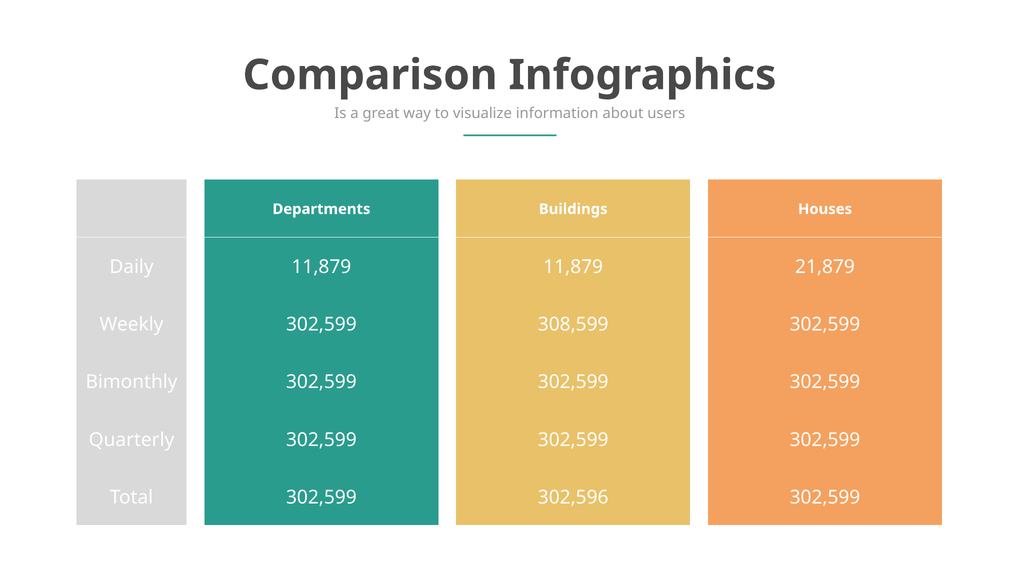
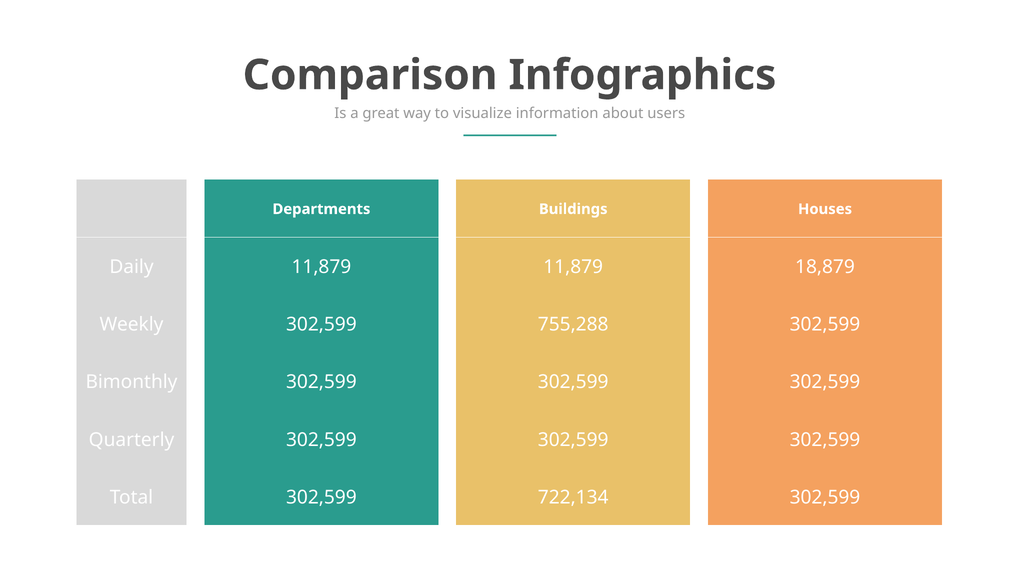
21,879: 21,879 -> 18,879
308,599: 308,599 -> 755,288
302,596: 302,596 -> 722,134
